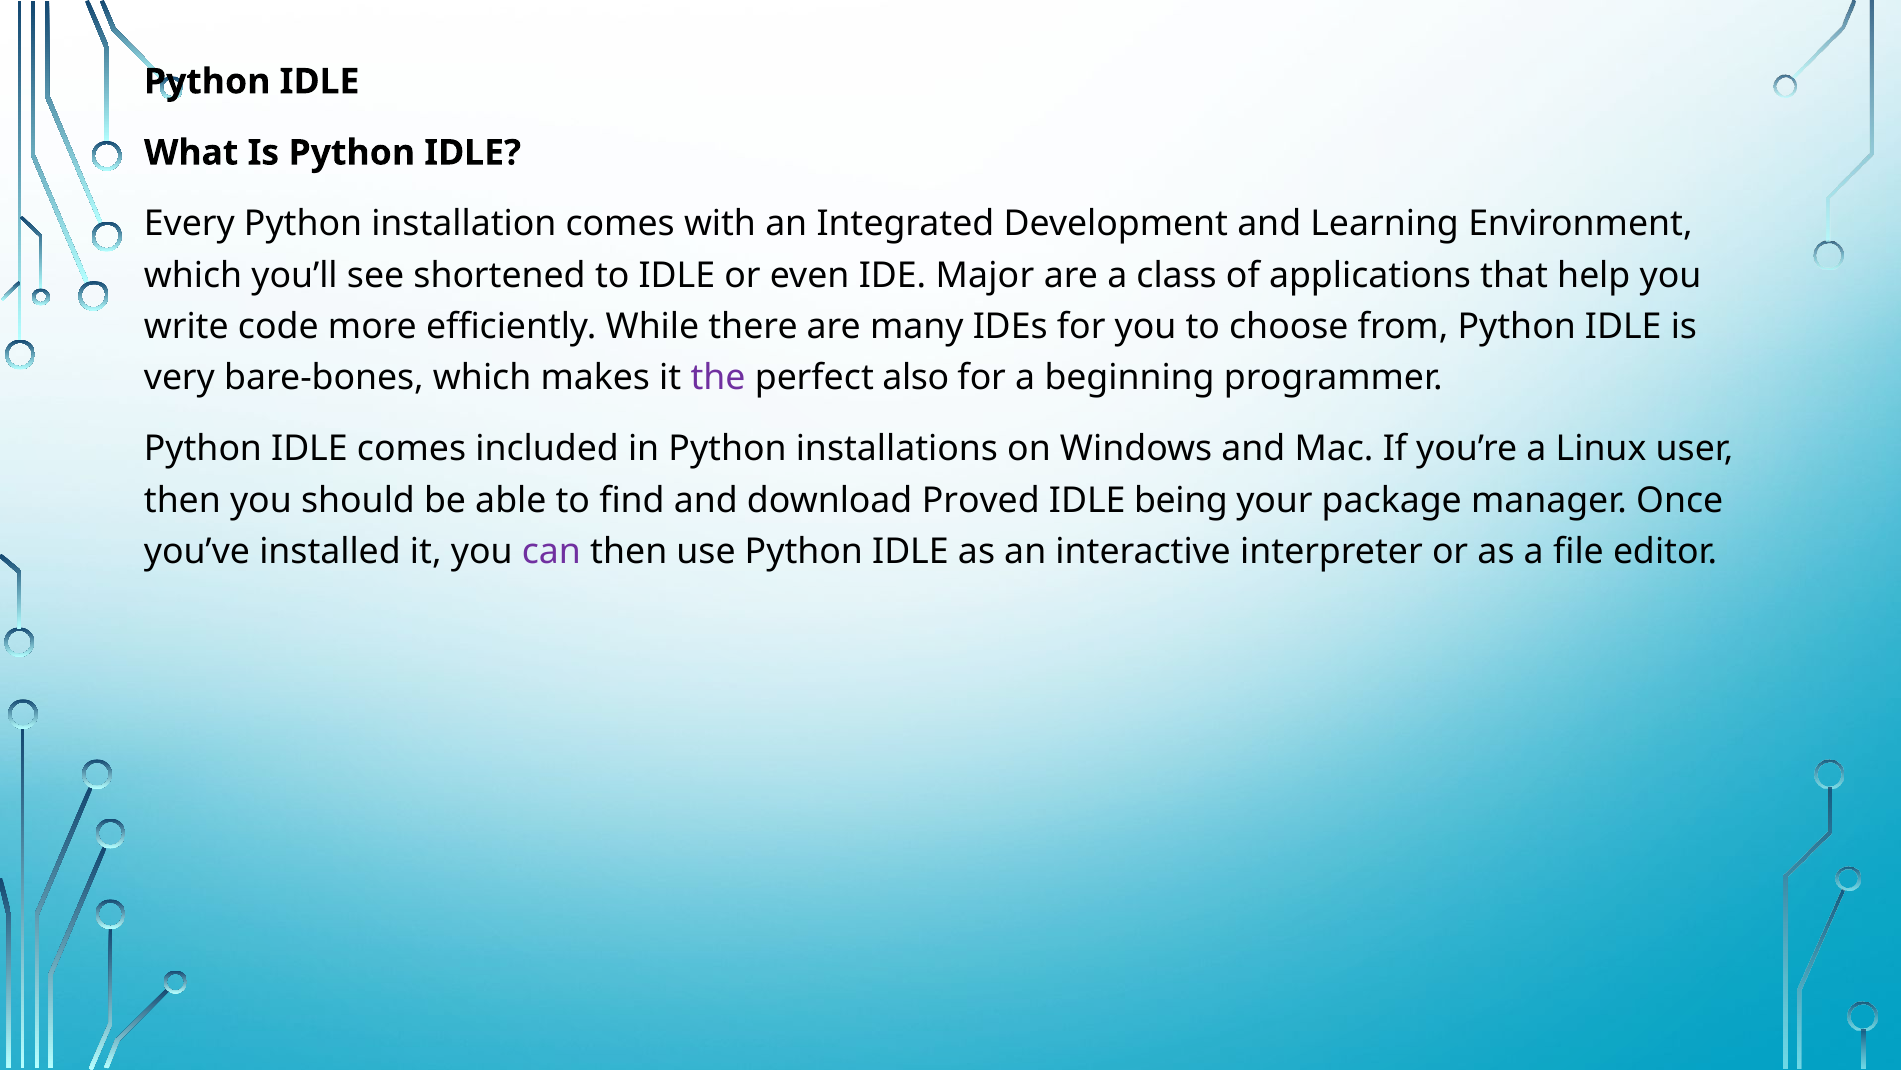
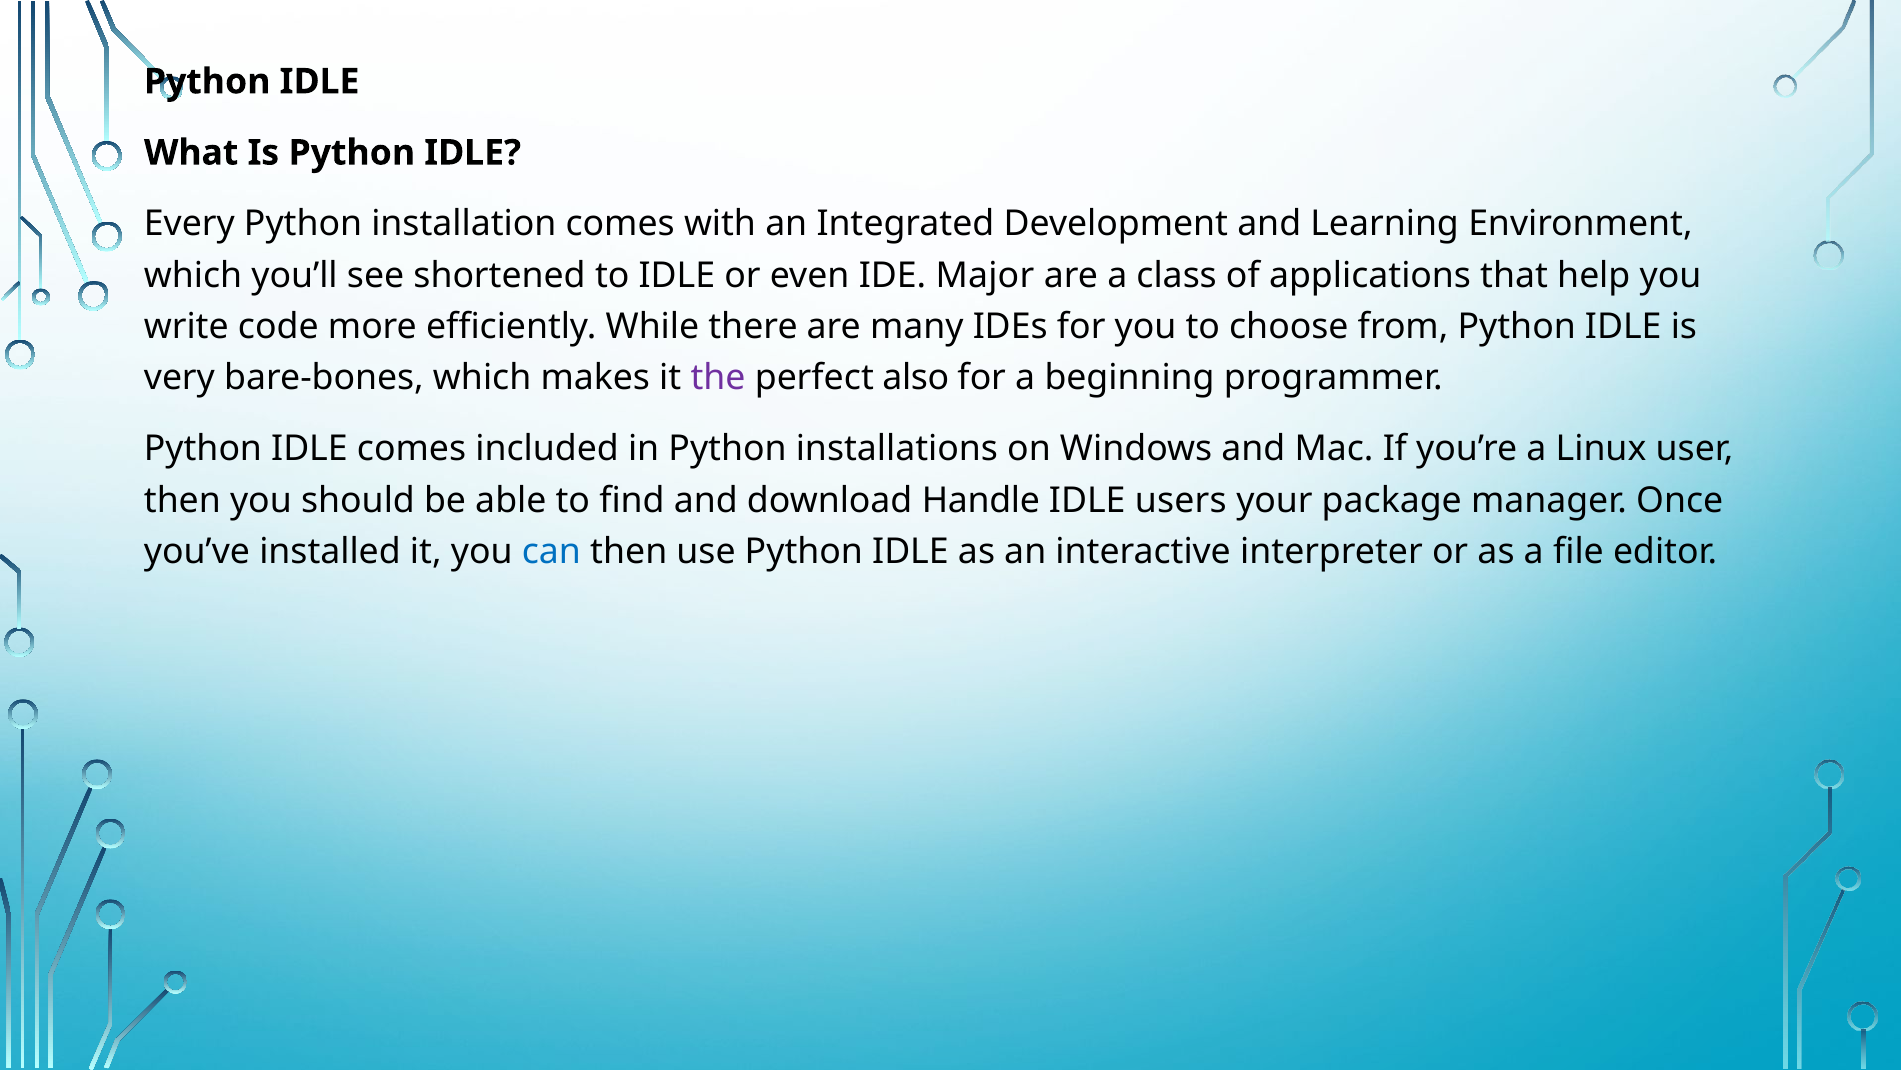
Proved: Proved -> Handle
being: being -> users
can colour: purple -> blue
